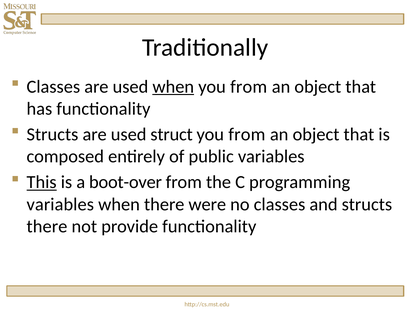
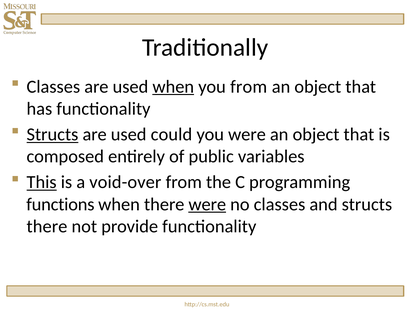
Structs at (52, 135) underline: none -> present
struct: struct -> could
from at (247, 135): from -> were
boot-over: boot-over -> void-over
variables at (60, 205): variables -> functions
were at (207, 205) underline: none -> present
